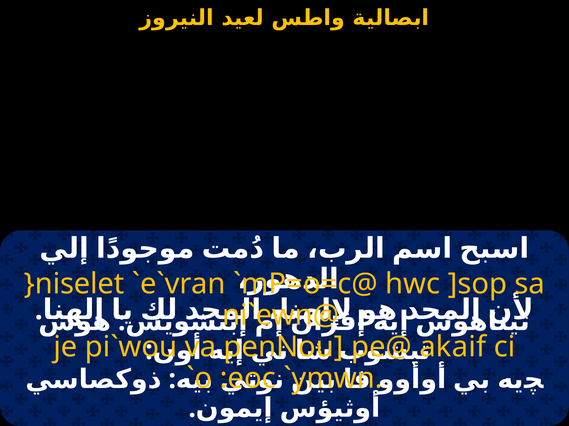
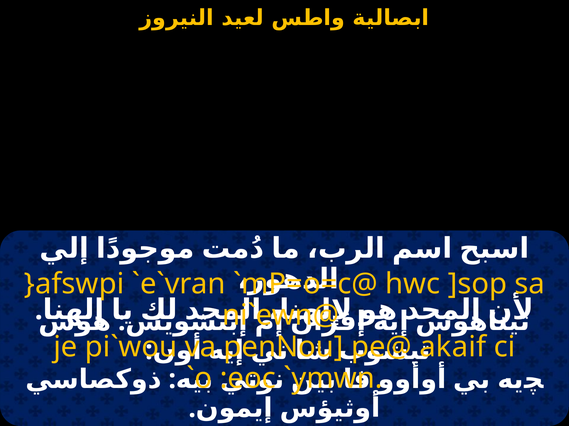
}niselet: }niselet -> }afswpi
